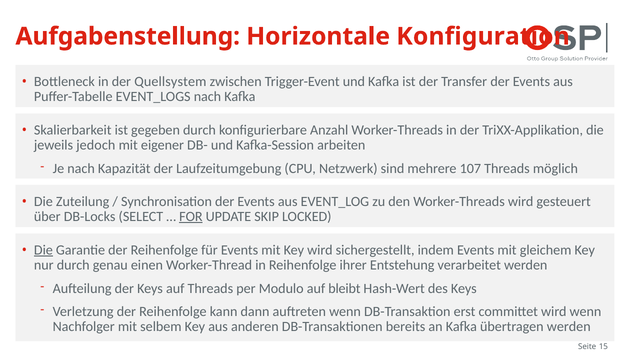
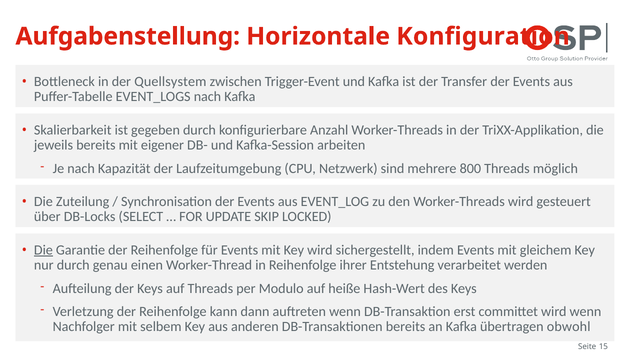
jeweils jedoch: jedoch -> bereits
107: 107 -> 800
FOR underline: present -> none
bleibt: bleibt -> heiße
übertragen werden: werden -> obwohl
